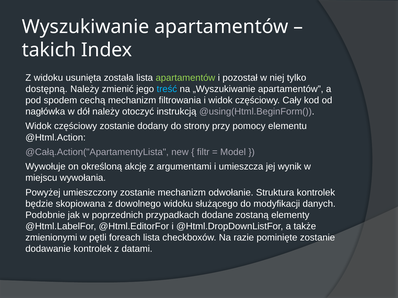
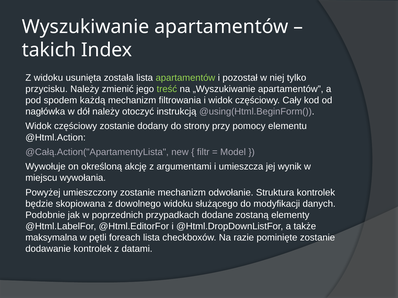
dostępną: dostępną -> przycisku
treść colour: light blue -> light green
cechą: cechą -> każdą
zmienionymi: zmienionymi -> maksymalna
